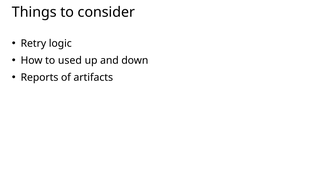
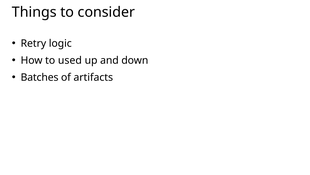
Reports: Reports -> Batches
